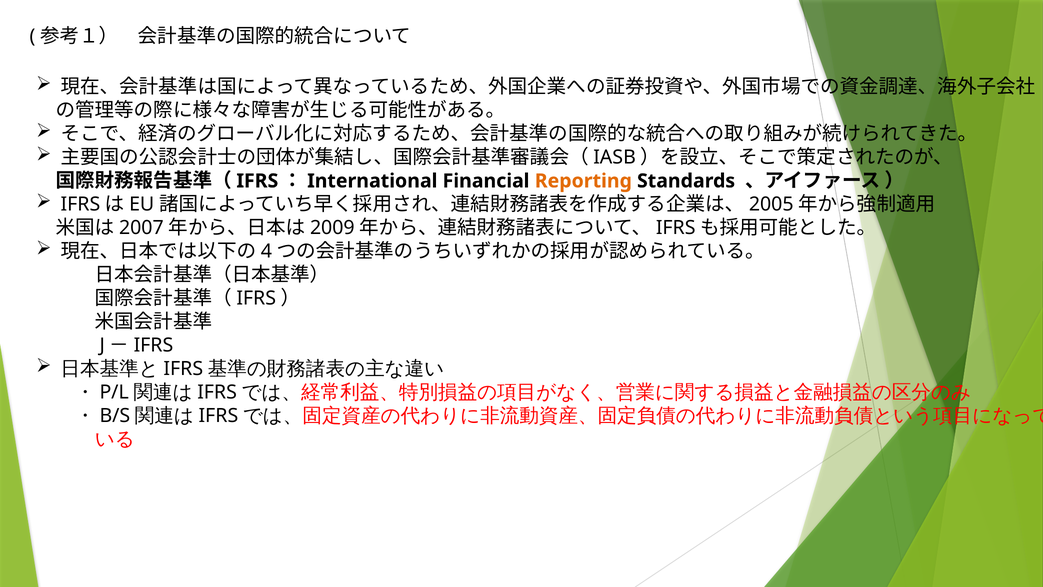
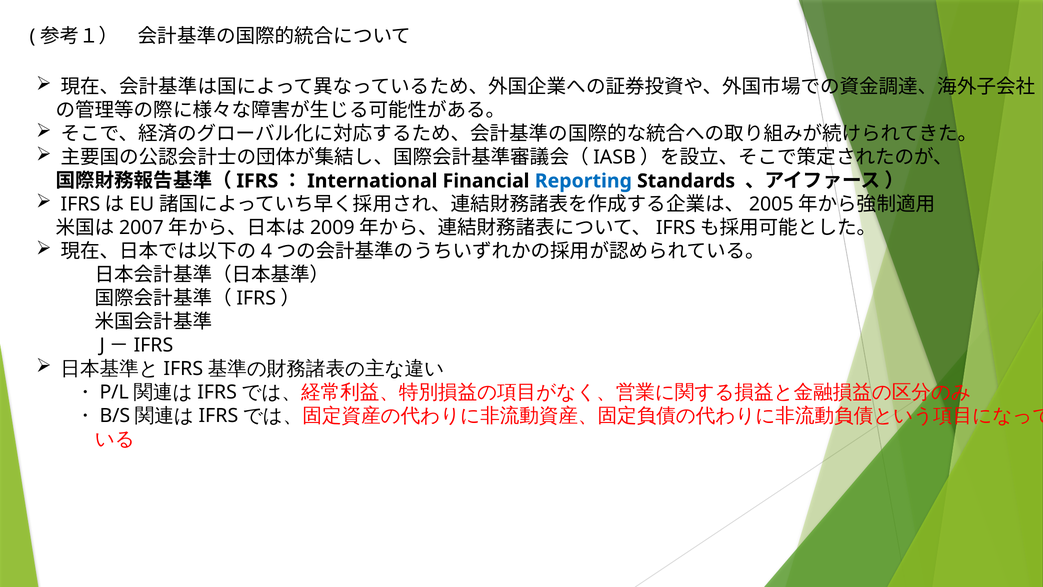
Reporting colour: orange -> blue
